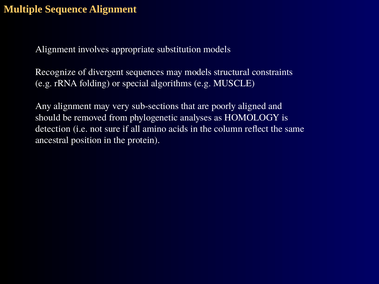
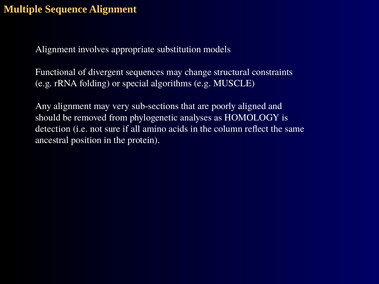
Recognize: Recognize -> Functional
may models: models -> change
